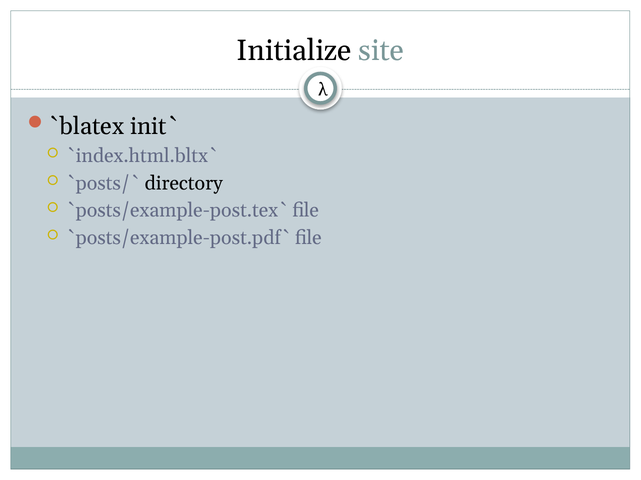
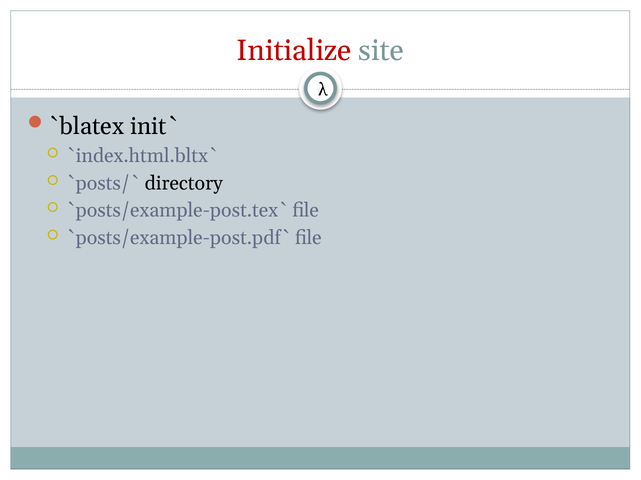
Initialize colour: black -> red
